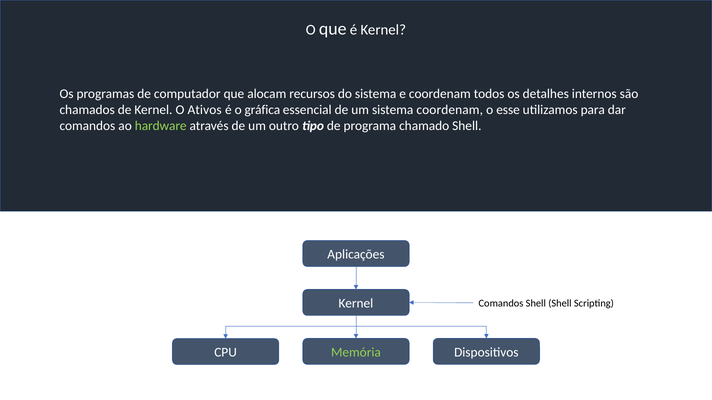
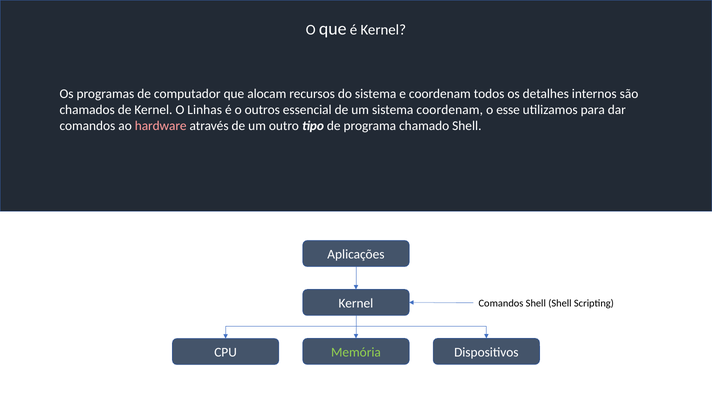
Ativos: Ativos -> Linhas
gráfica: gráfica -> outros
hardware colour: light green -> pink
